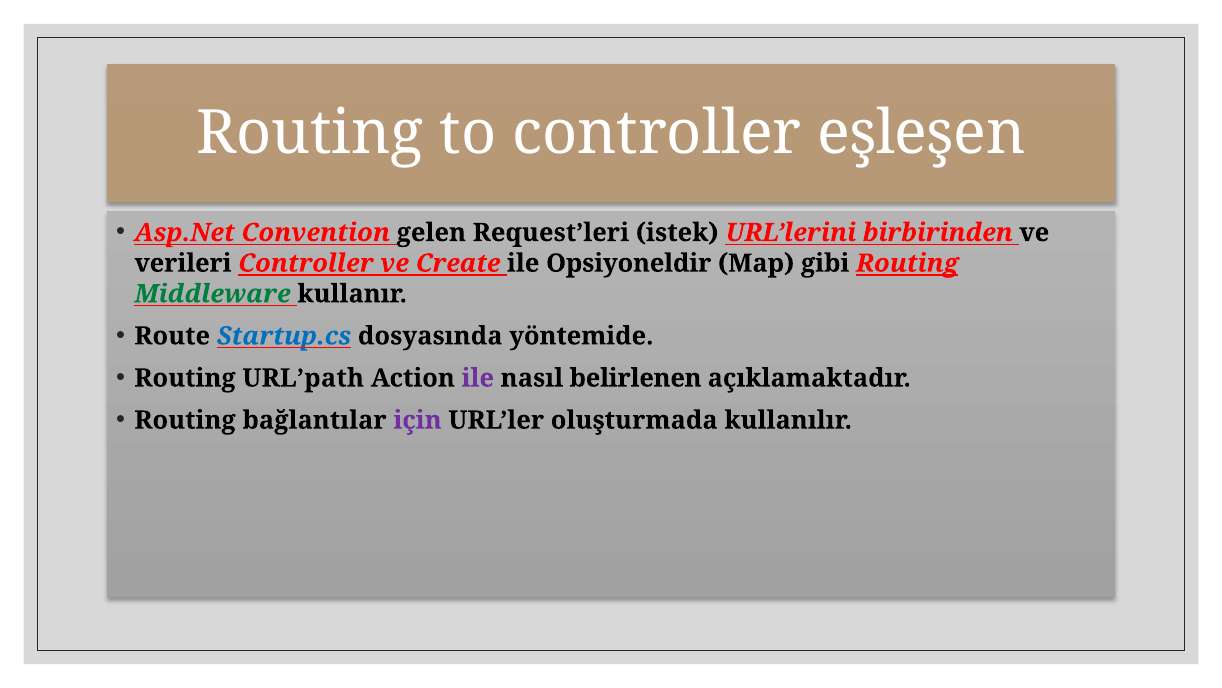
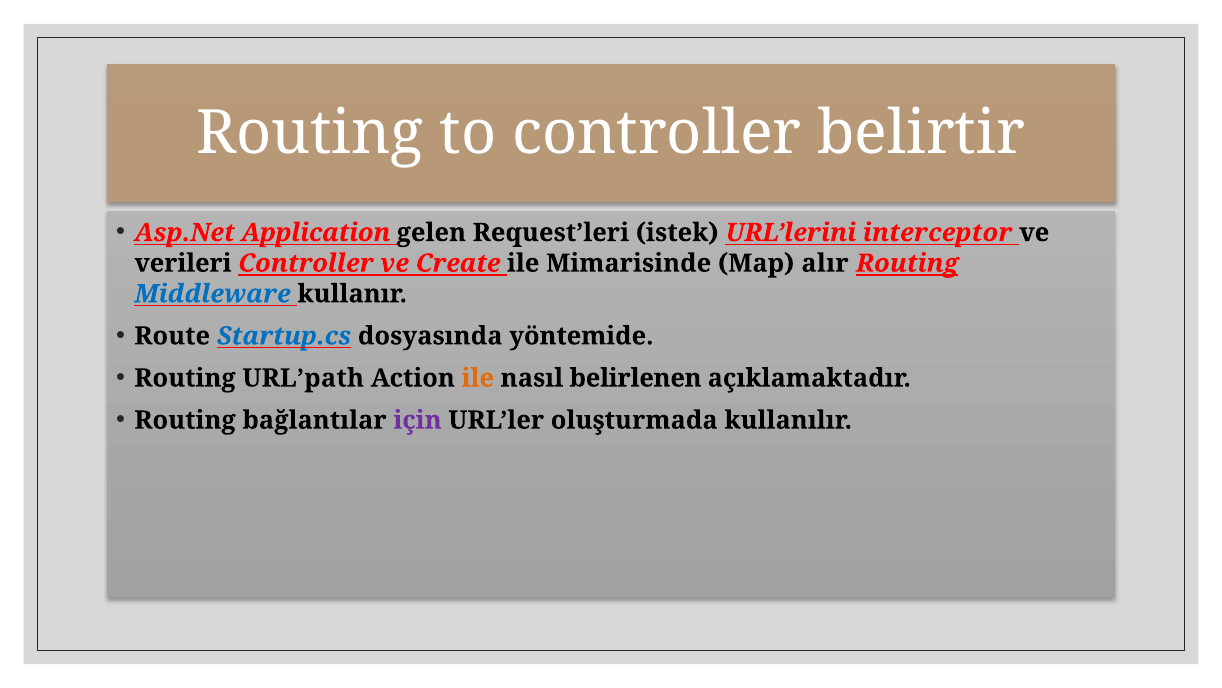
eşleşen: eşleşen -> belirtir
Convention: Convention -> Application
birbirinden: birbirinden -> interceptor
Opsiyoneldir: Opsiyoneldir -> Mimarisinde
gibi: gibi -> alır
Middleware colour: green -> blue
ile at (478, 378) colour: purple -> orange
